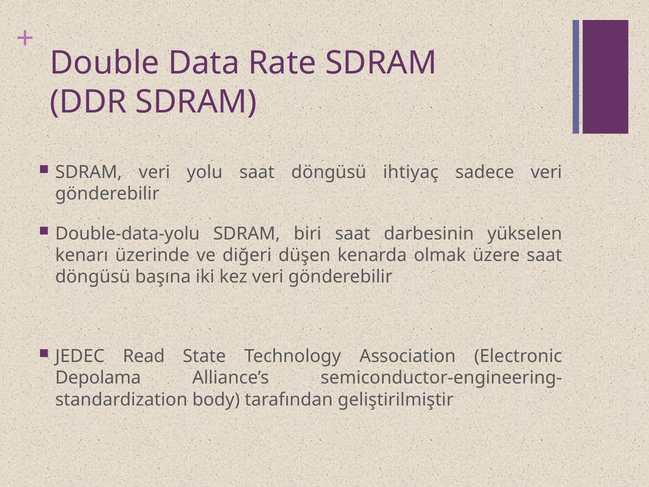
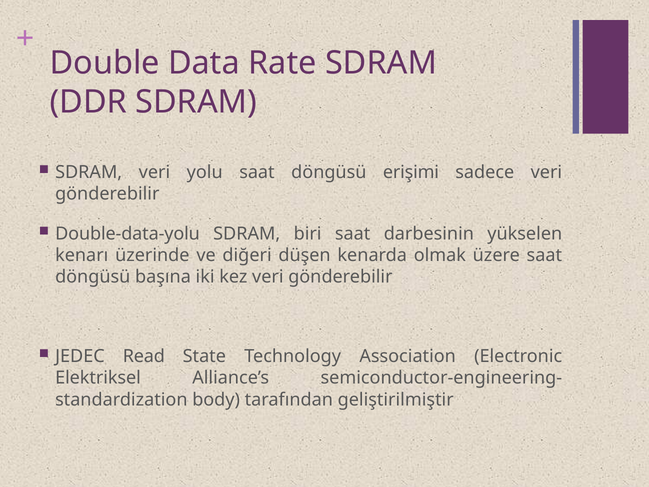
ihtiyaç: ihtiyaç -> erişimi
Depolama: Depolama -> Elektriksel
